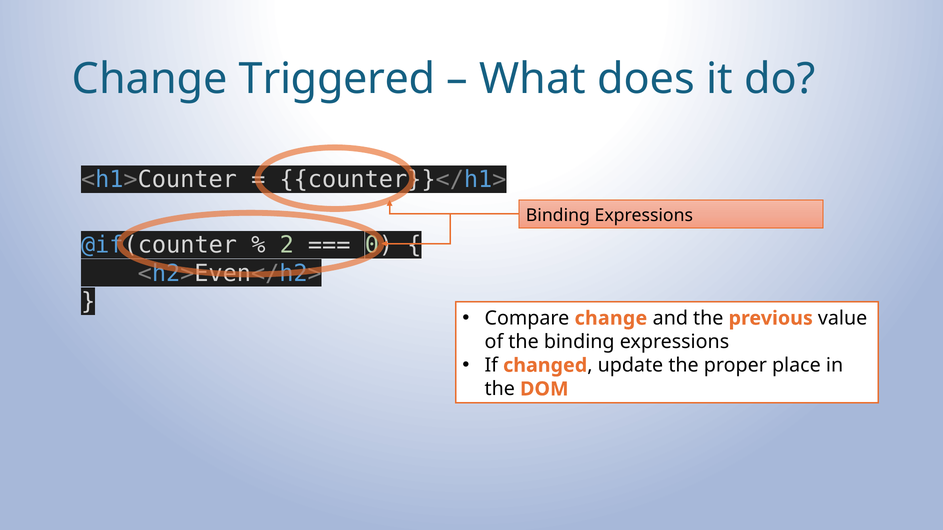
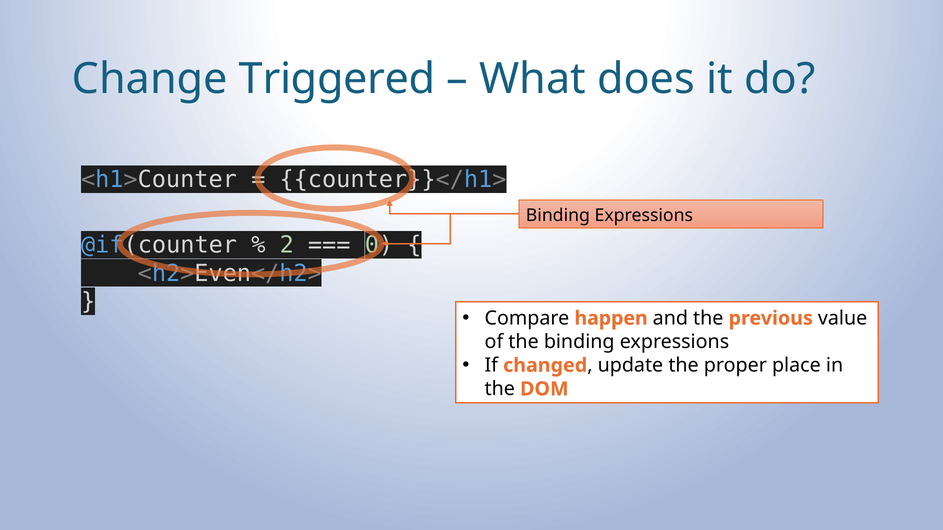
Compare change: change -> happen
